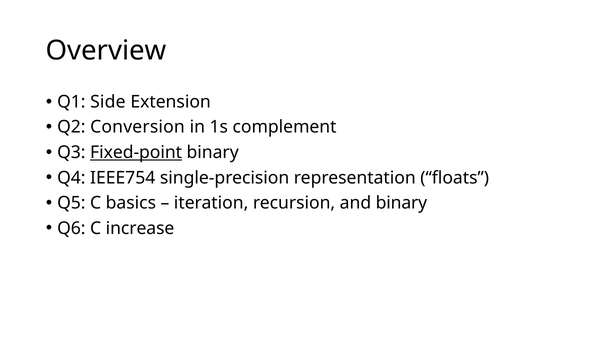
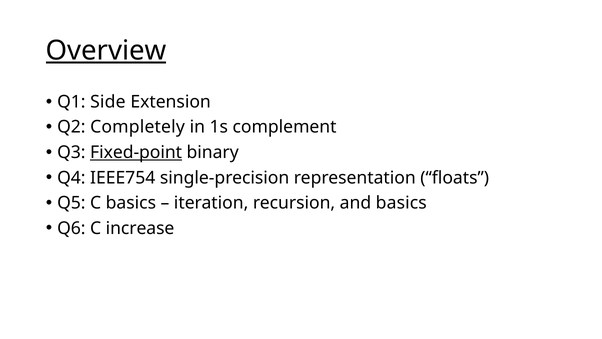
Overview underline: none -> present
Conversion: Conversion -> Completely
and binary: binary -> basics
